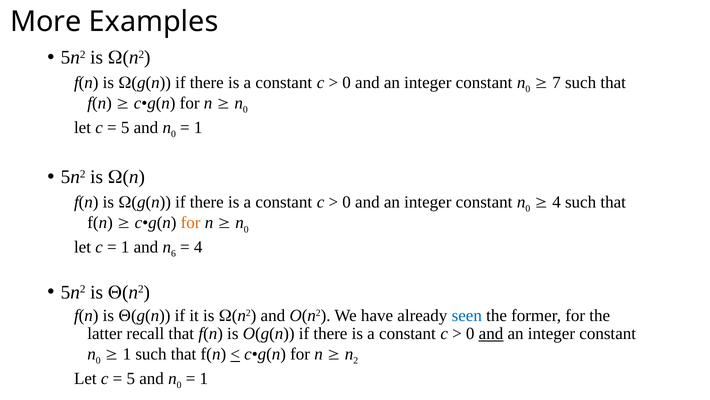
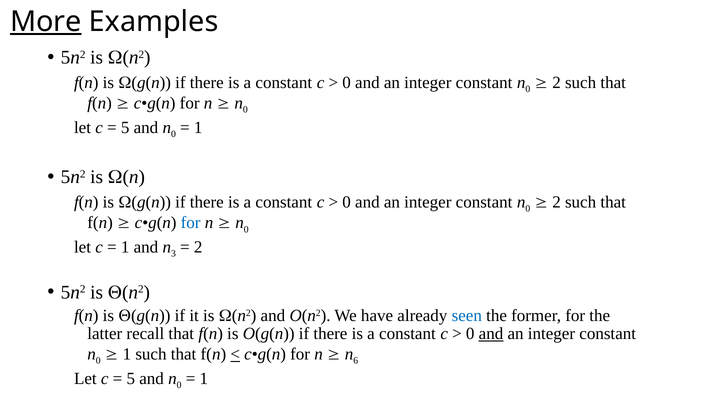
More underline: none -> present
7 at (557, 82): 7 -> 2
4 at (557, 202): 4 -> 2
for at (191, 222) colour: orange -> blue
6: 6 -> 3
4 at (198, 247): 4 -> 2
2: 2 -> 6
